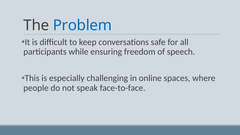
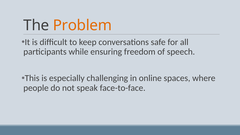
Problem colour: blue -> orange
